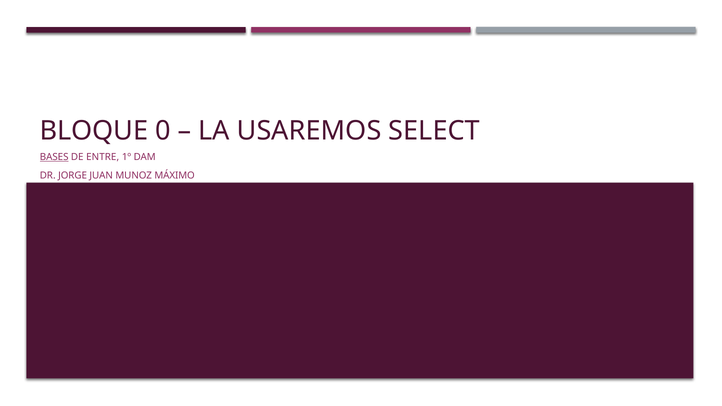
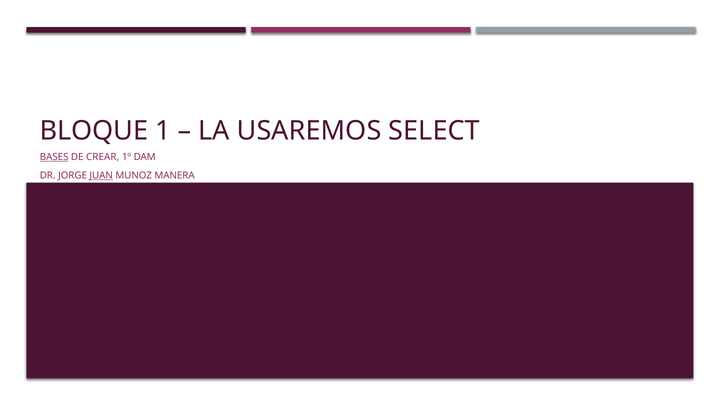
0: 0 -> 1
ENTRE: ENTRE -> CREAR
JUAN underline: none -> present
MÁXIMO: MÁXIMO -> MANERA
